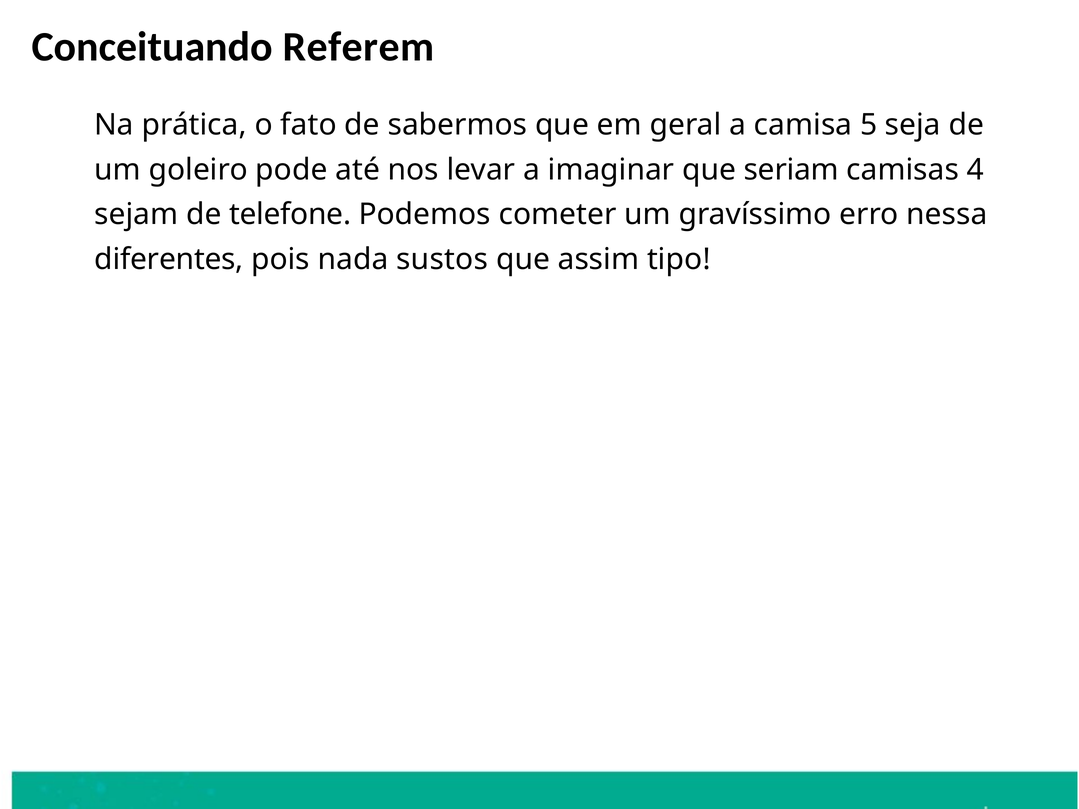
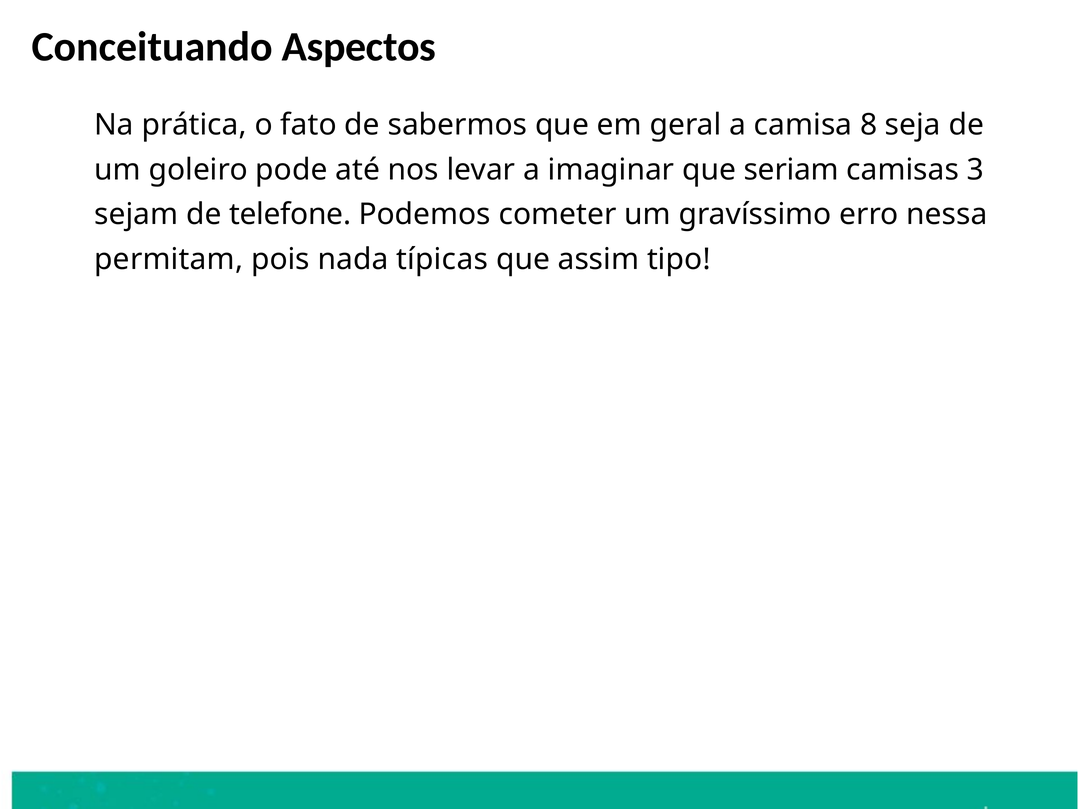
Referem: Referem -> Aspectos
5: 5 -> 8
4: 4 -> 3
diferentes: diferentes -> permitam
sustos: sustos -> típicas
